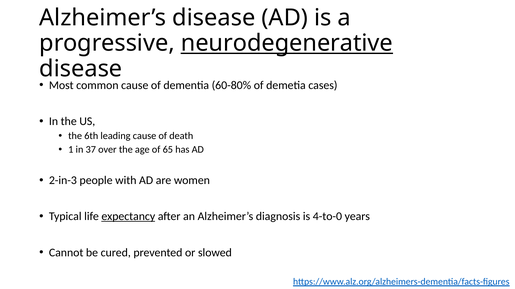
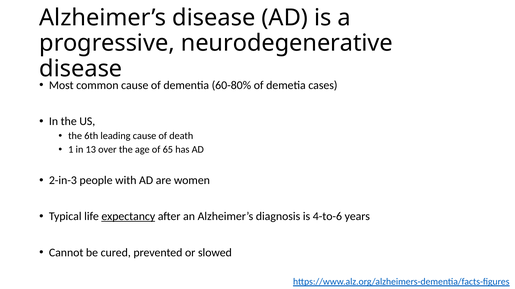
neurodegenerative underline: present -> none
37: 37 -> 13
4-to-0: 4-to-0 -> 4-to-6
